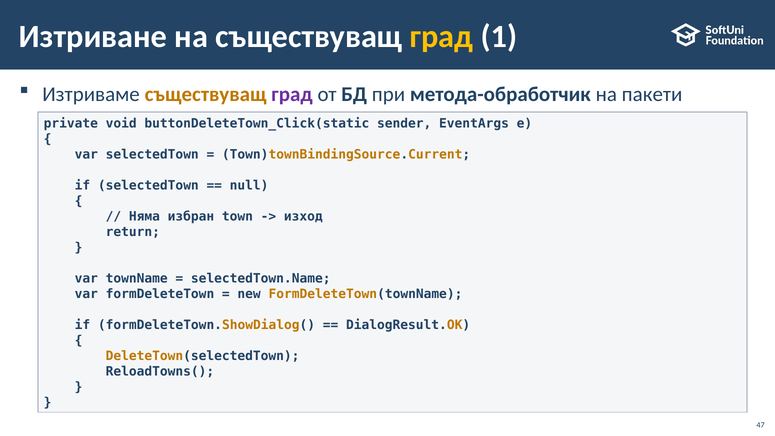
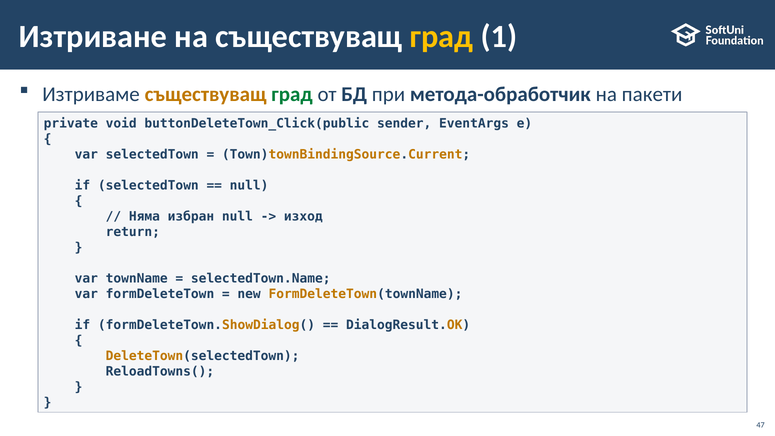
град at (292, 94) colour: purple -> green
buttonDeleteTown_Click(static: buttonDeleteTown_Click(static -> buttonDeleteTown_Click(public
избран town: town -> null
